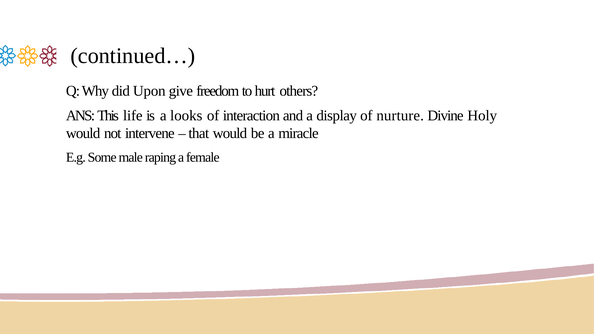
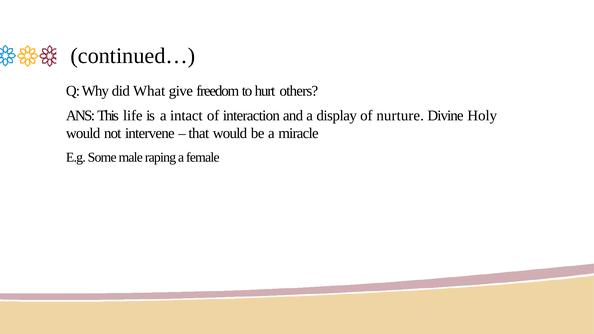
Upon: Upon -> What
looks: looks -> intact
